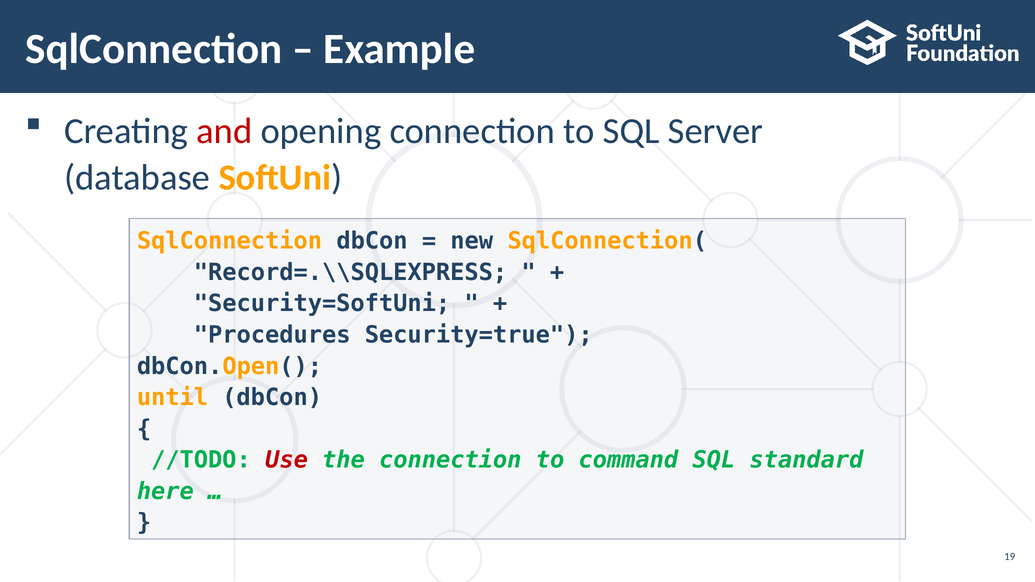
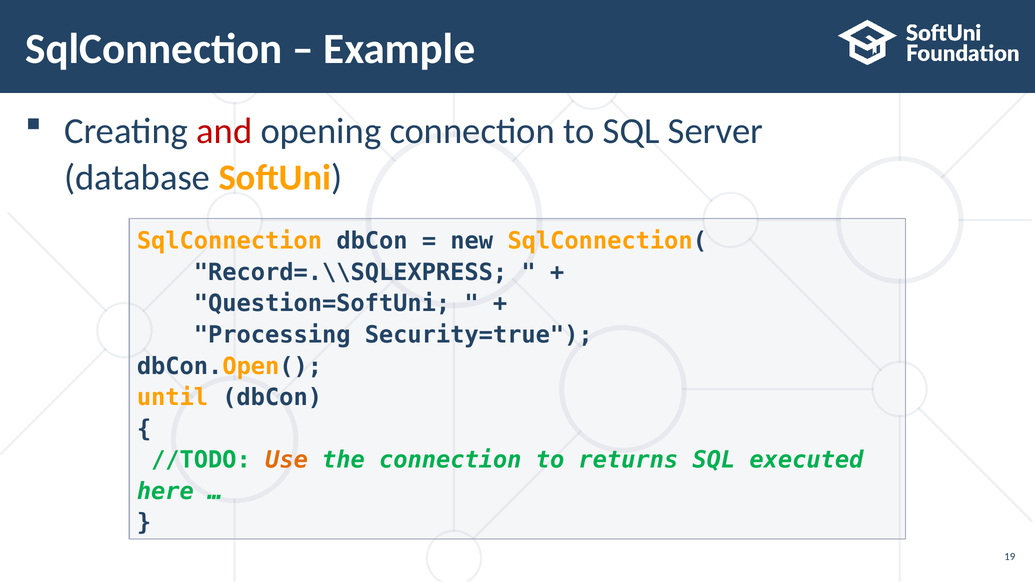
Security=SoftUni: Security=SoftUni -> Question=SoftUni
Procedures: Procedures -> Processing
Use colour: red -> orange
command: command -> returns
standard: standard -> executed
